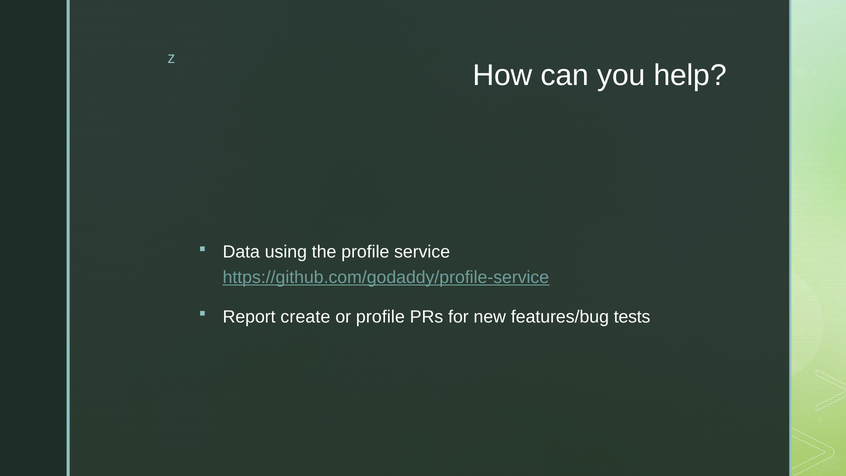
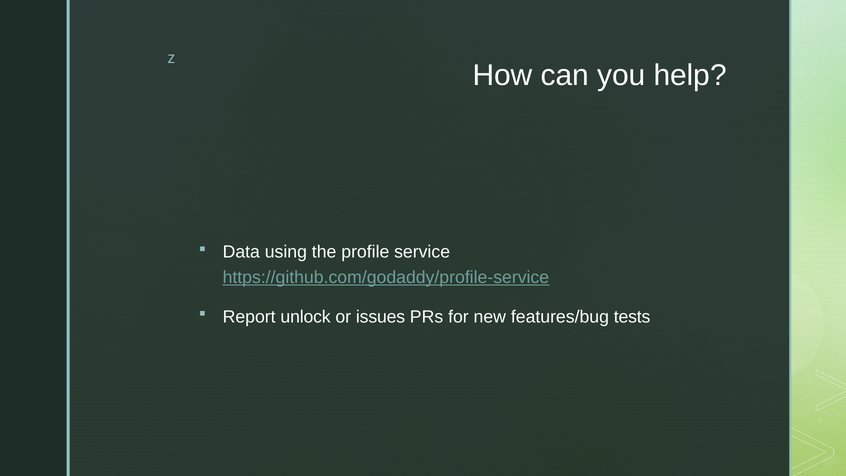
create: create -> unlock
or profile: profile -> issues
